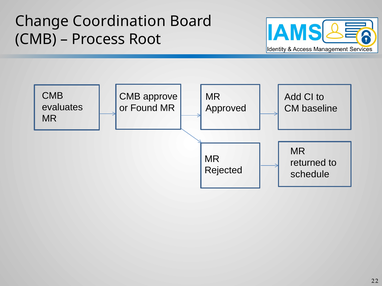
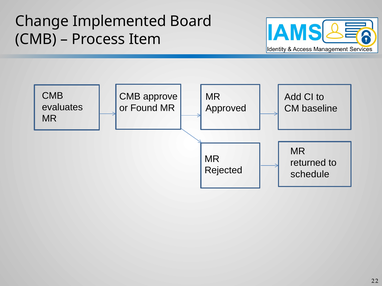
Coordination: Coordination -> Implemented
Root: Root -> Item
